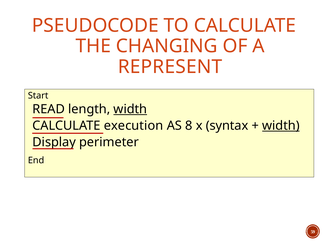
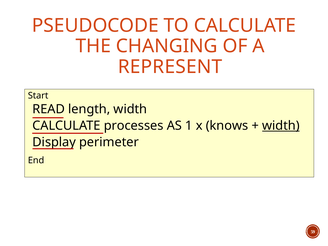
width at (130, 109) underline: present -> none
execution: execution -> processes
8: 8 -> 1
syntax: syntax -> knows
